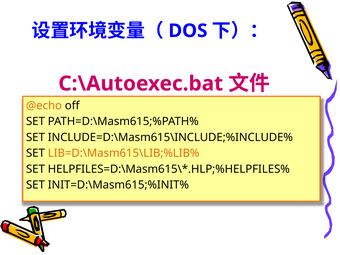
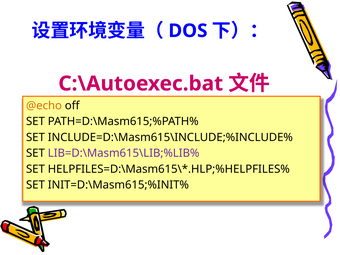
LIB=D:\Masm615\LIB;%LIB% colour: orange -> purple
